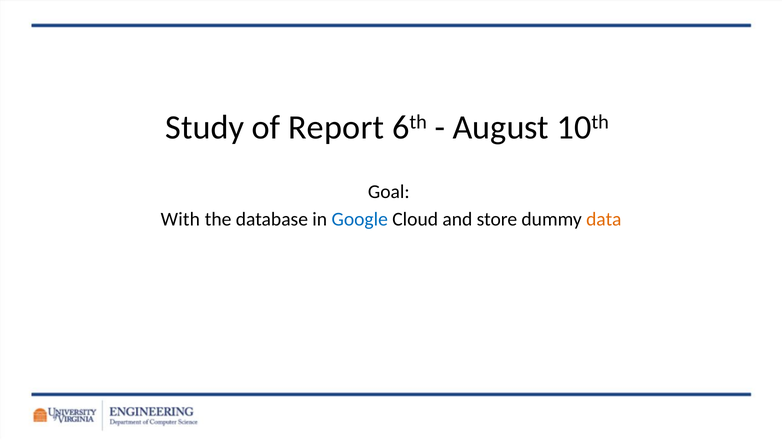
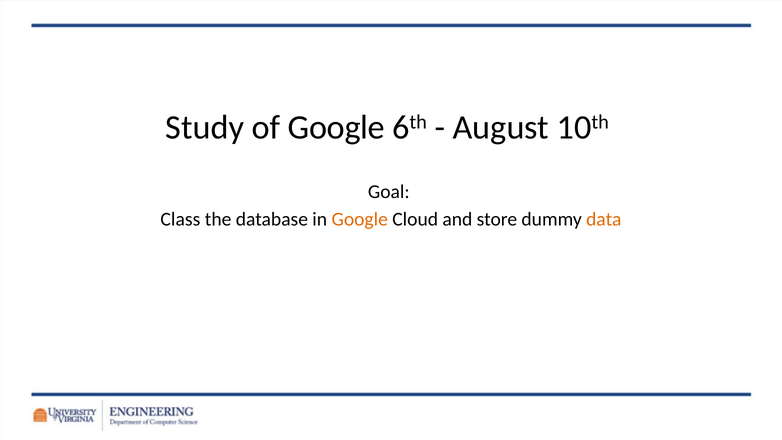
of Report: Report -> Google
With: With -> Class
Google at (360, 219) colour: blue -> orange
